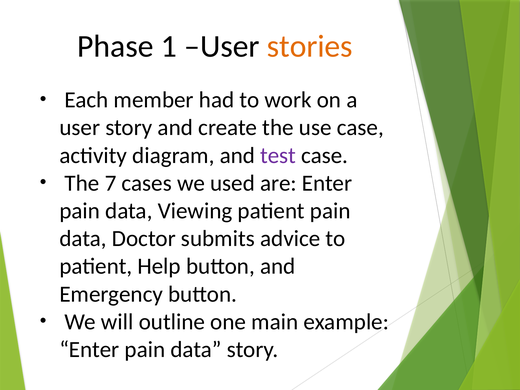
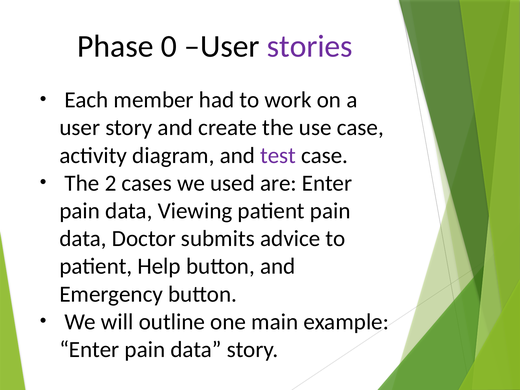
1: 1 -> 0
stories colour: orange -> purple
7: 7 -> 2
